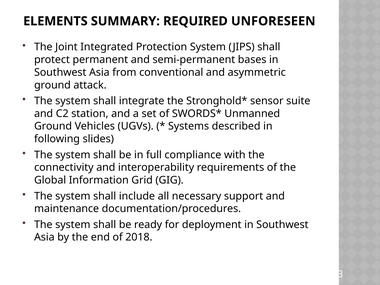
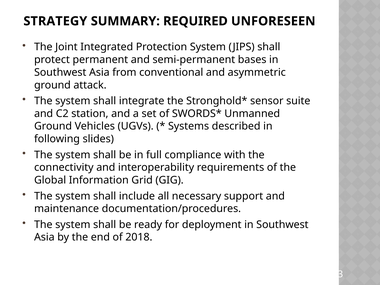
ELEMENTS: ELEMENTS -> STRATEGY
